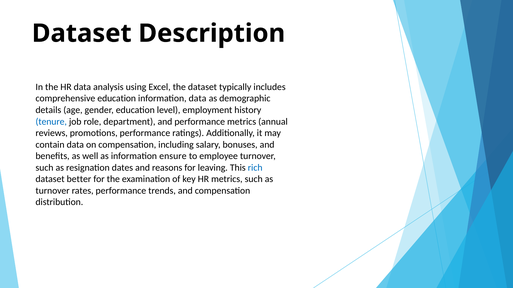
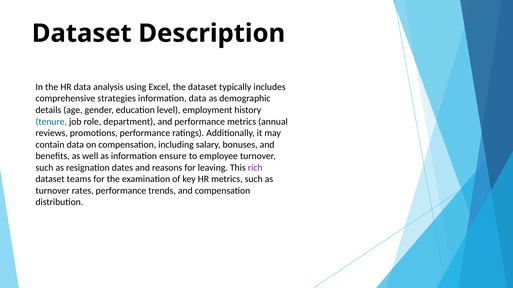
comprehensive education: education -> strategies
rich colour: blue -> purple
better: better -> teams
